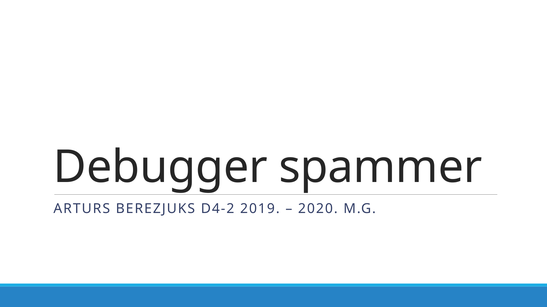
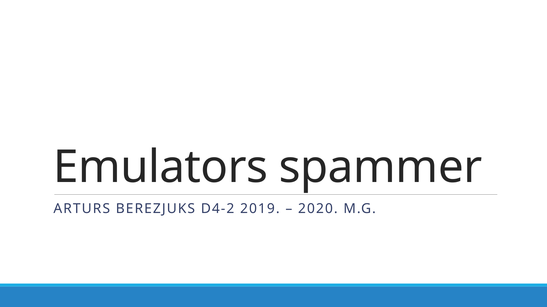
Debugger: Debugger -> Emulators
